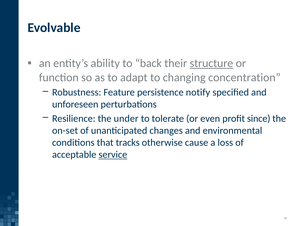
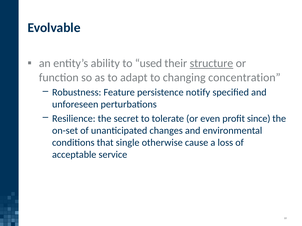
back: back -> used
under: under -> secret
tracks: tracks -> single
service underline: present -> none
